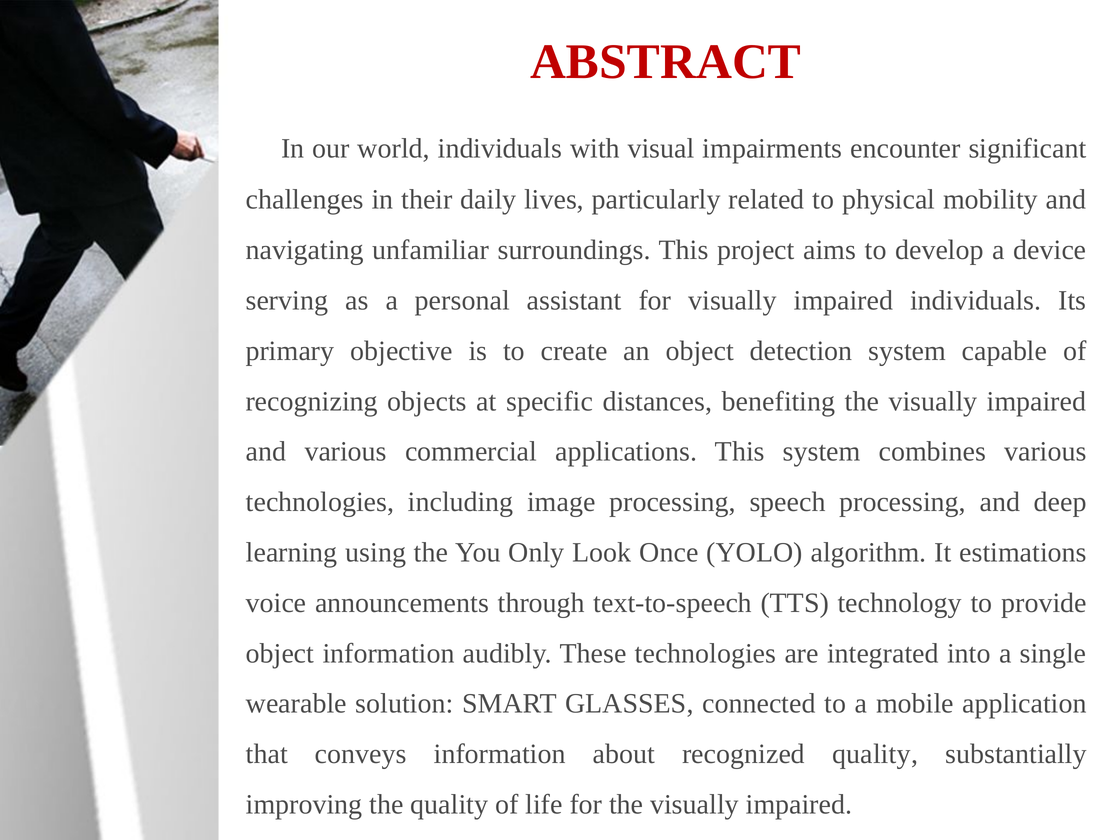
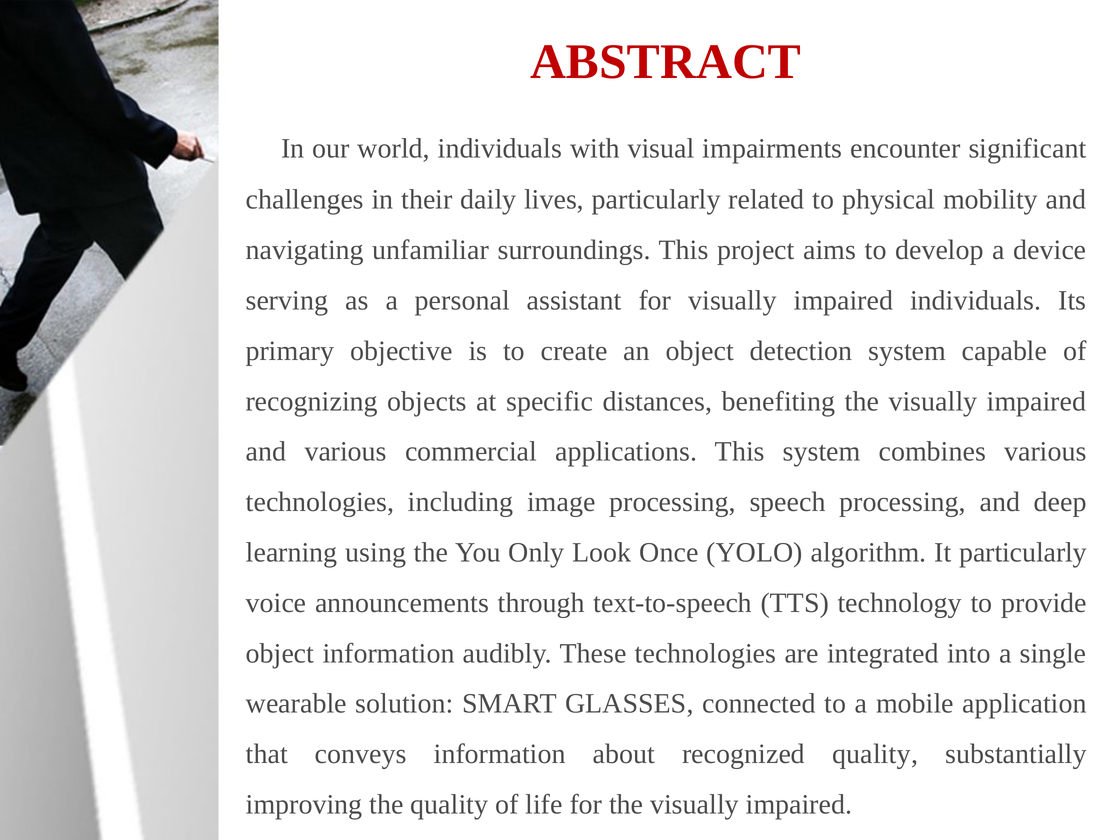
It estimations: estimations -> particularly
